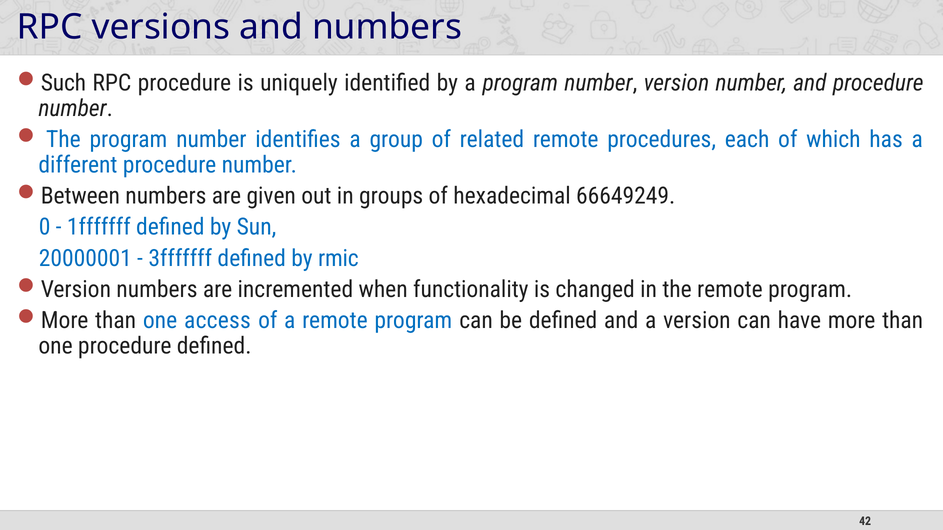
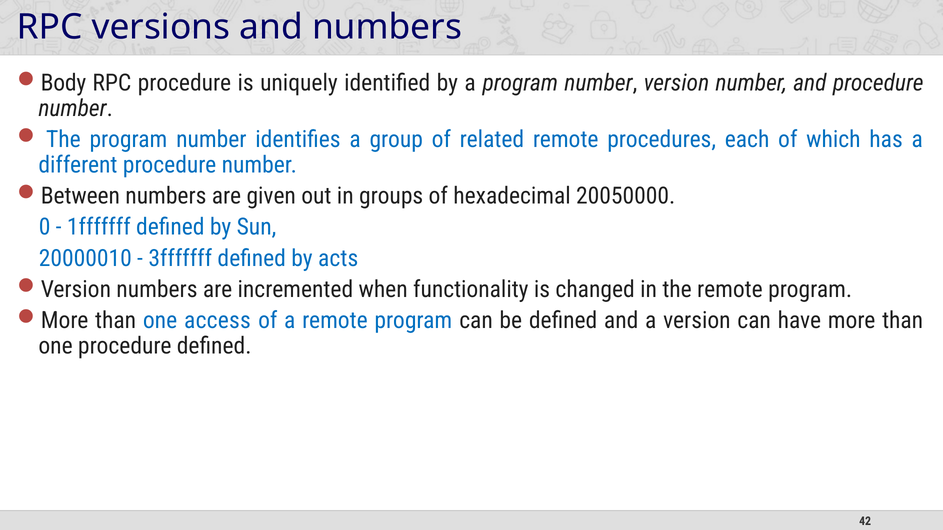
Such: Such -> Body
66649249: 66649249 -> 20050000
20000001: 20000001 -> 20000010
rmic: rmic -> acts
